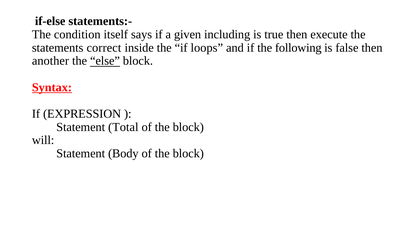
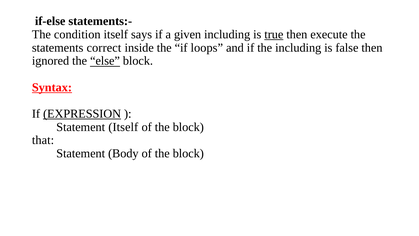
true underline: none -> present
the following: following -> including
another: another -> ignored
EXPRESSION underline: none -> present
Statement Total: Total -> Itself
will: will -> that
